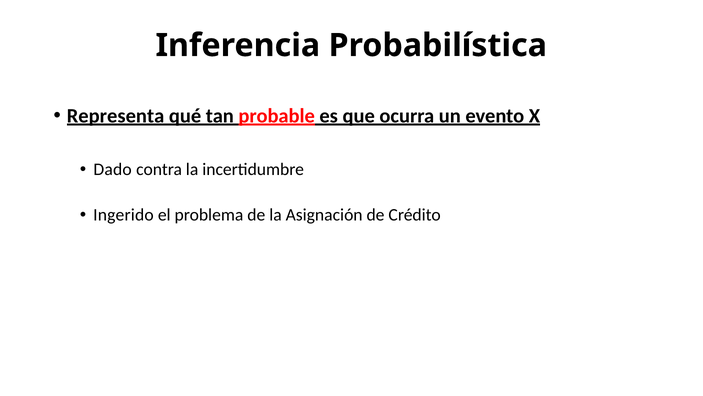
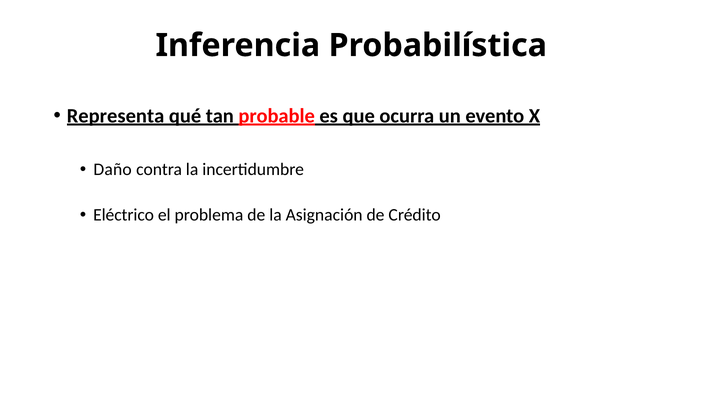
Dado: Dado -> Daño
Ingerido: Ingerido -> Eléctrico
